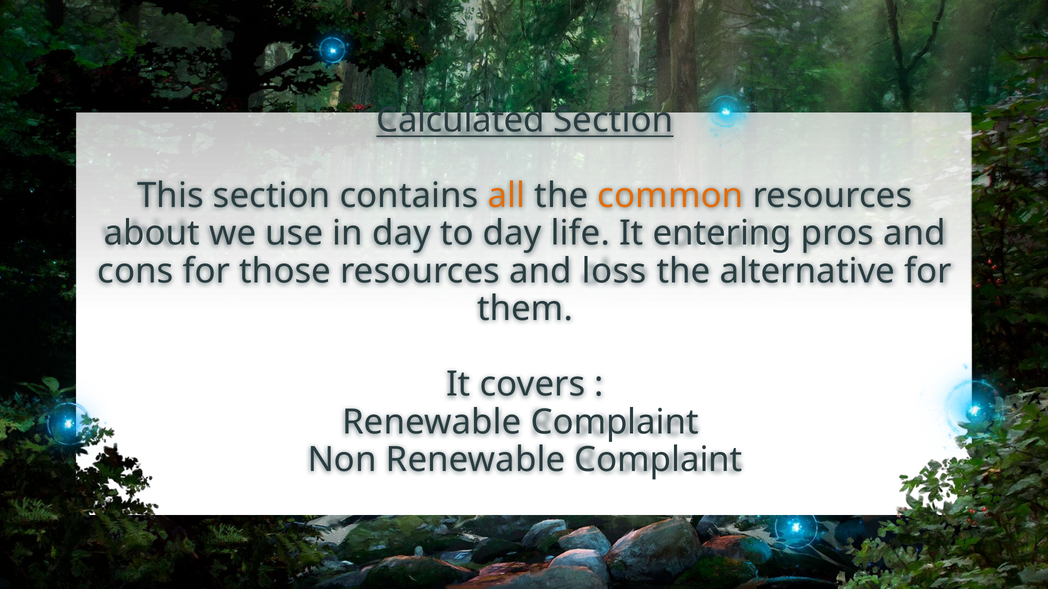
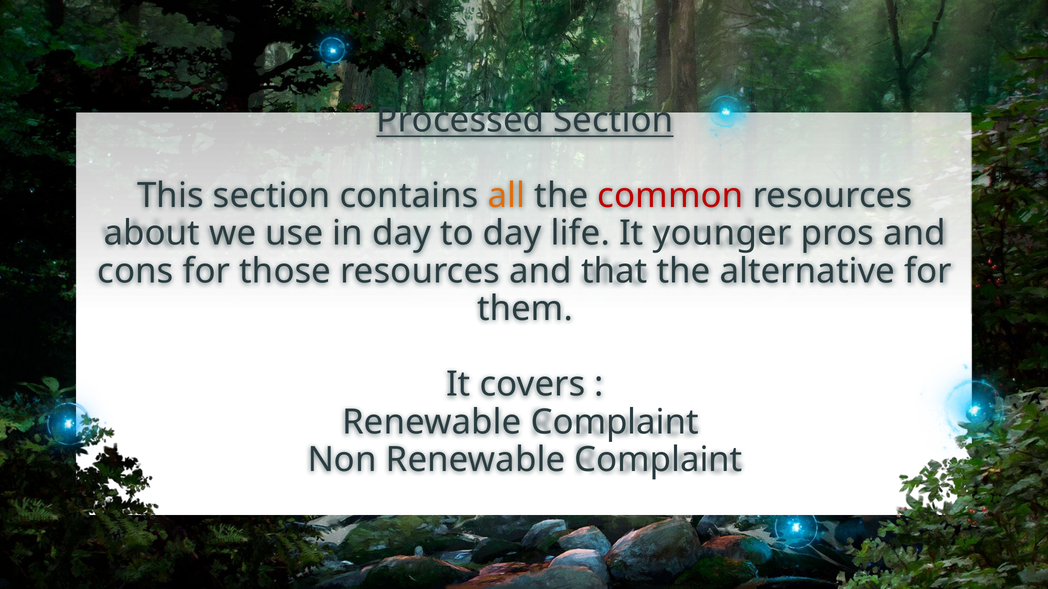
Calculated: Calculated -> Processed
common colour: orange -> red
entering: entering -> younger
loss: loss -> that
